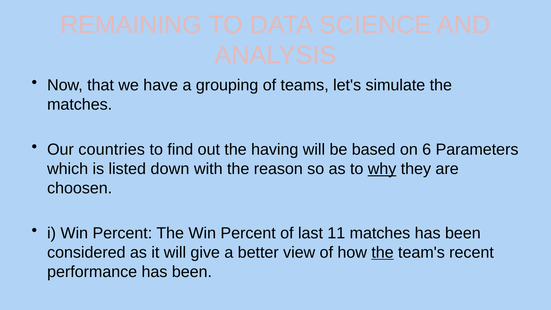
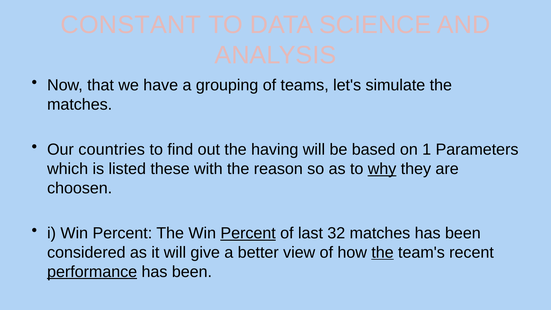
REMAINING: REMAINING -> CONSTANT
6: 6 -> 1
down: down -> these
Percent at (248, 233) underline: none -> present
11: 11 -> 32
performance underline: none -> present
